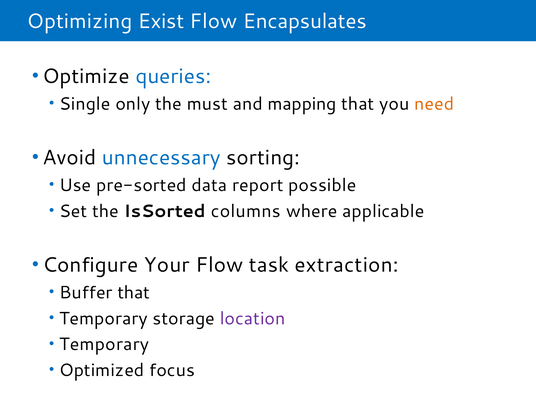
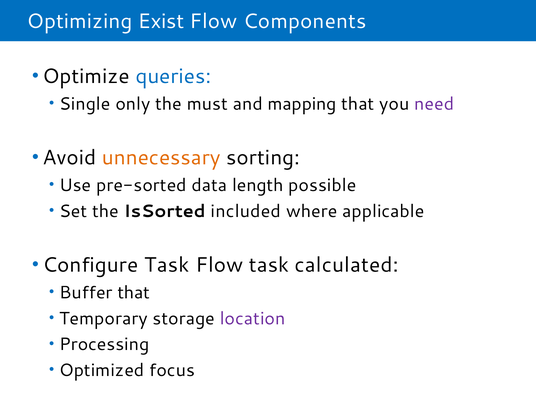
Encapsulates: Encapsulates -> Components
need colour: orange -> purple
unnecessary colour: blue -> orange
report: report -> length
columns: columns -> included
Configure Your: Your -> Task
extraction: extraction -> calculated
Temporary at (104, 344): Temporary -> Processing
